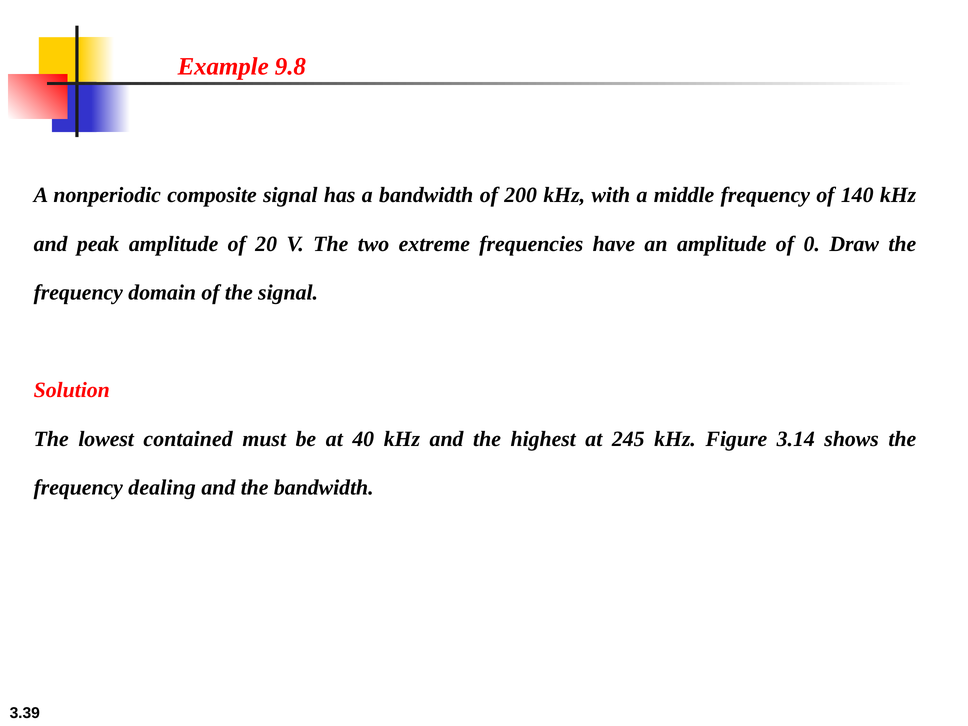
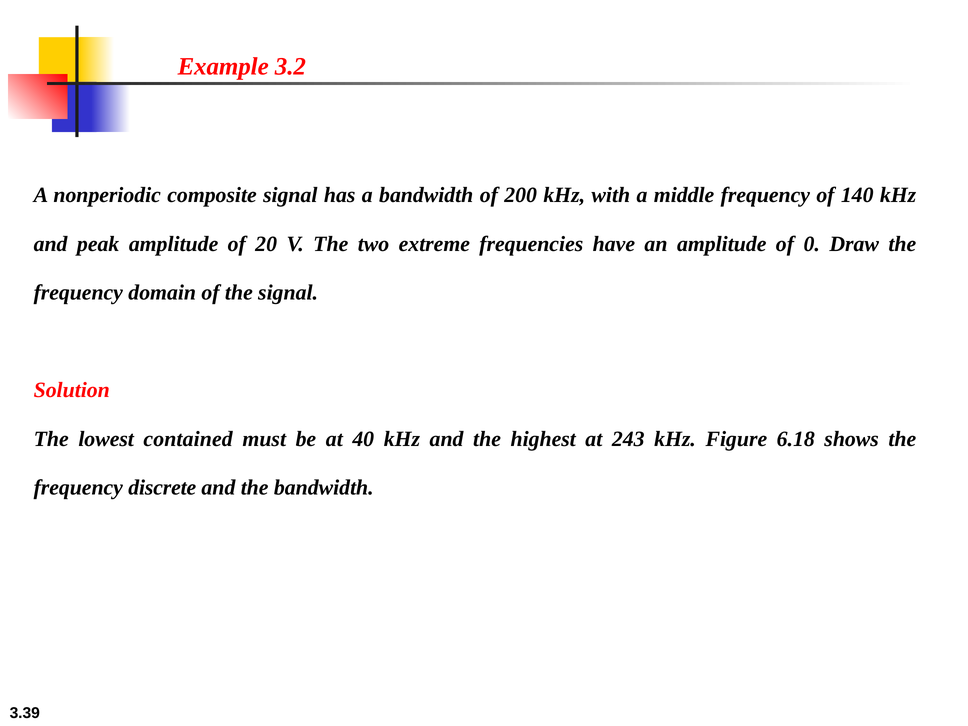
9.8: 9.8 -> 3.2
245: 245 -> 243
3.14: 3.14 -> 6.18
dealing: dealing -> discrete
